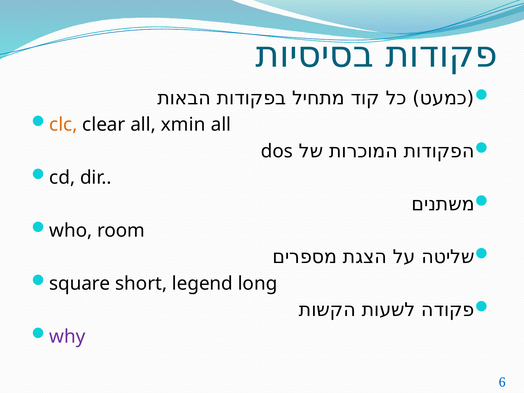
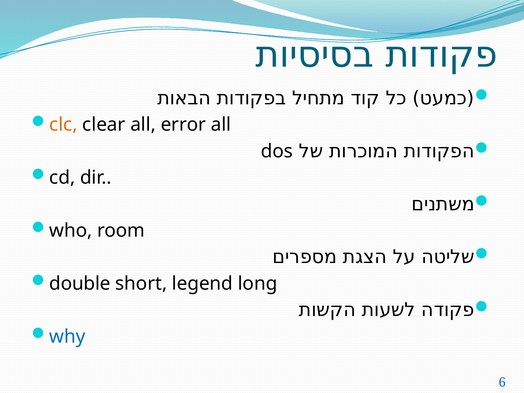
xmin: xmin -> error
square: square -> double
why colour: purple -> blue
